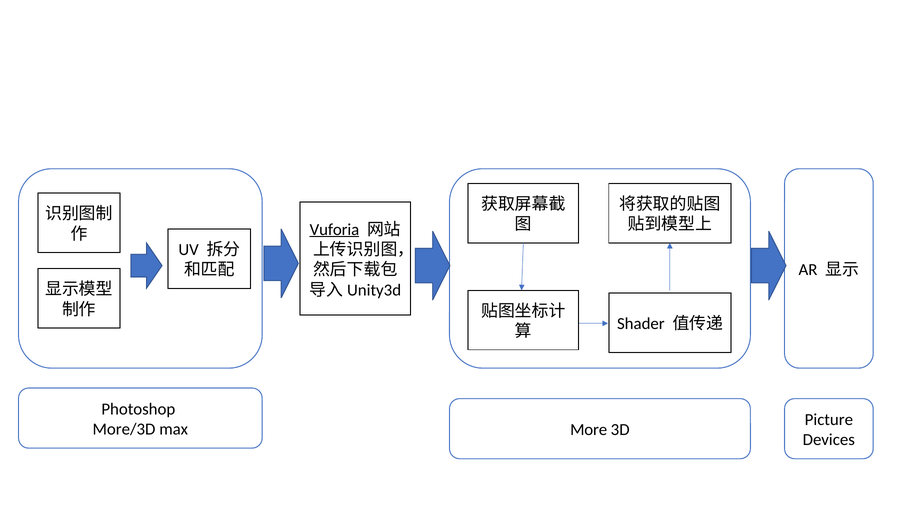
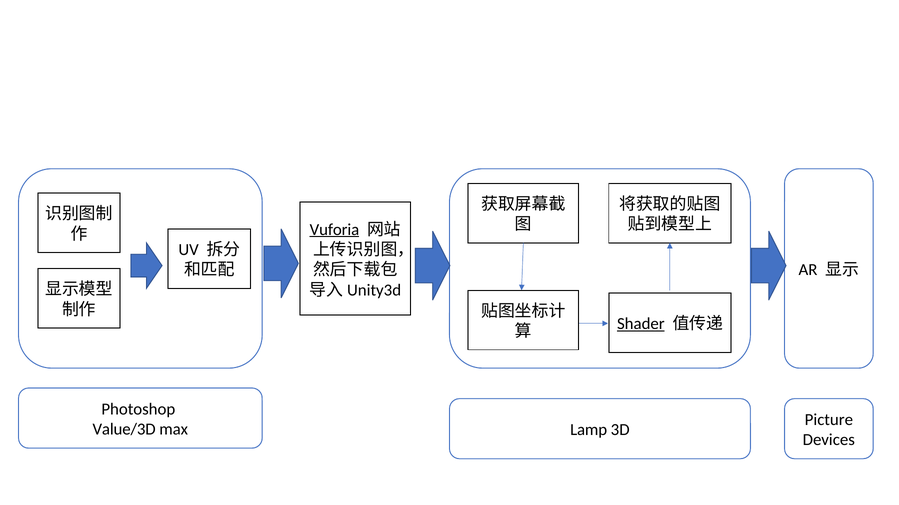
Shader underline: none -> present
More/3D: More/3D -> Value/3D
More: More -> Lamp
